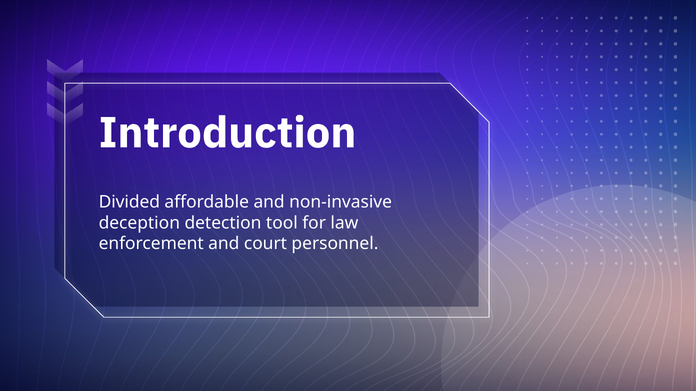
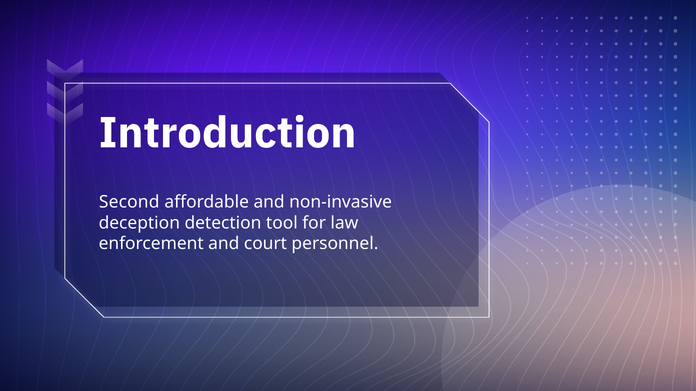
Divided: Divided -> Second
